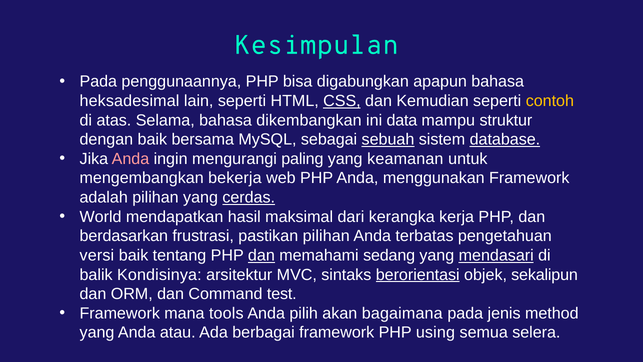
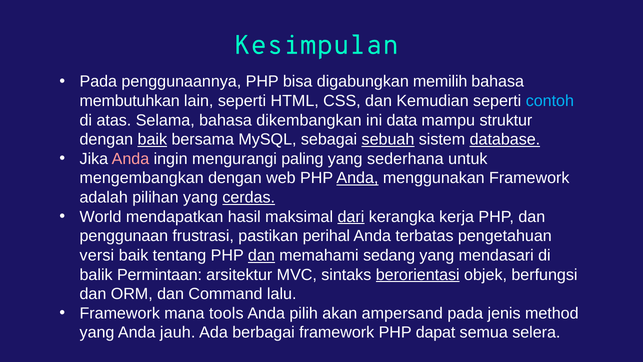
apapun: apapun -> memilih
heksadesimal: heksadesimal -> membutuhkan
CSS underline: present -> none
contoh colour: yellow -> light blue
baik at (152, 139) underline: none -> present
keamanan: keamanan -> sederhana
mengembangkan bekerja: bekerja -> dengan
Anda at (357, 178) underline: none -> present
dari underline: none -> present
berdasarkan: berdasarkan -> penggunaan
pastikan pilihan: pilihan -> perihal
mendasari underline: present -> none
Kondisinya: Kondisinya -> Permintaan
sekalipun: sekalipun -> berfungsi
test: test -> lalu
bagaimana: bagaimana -> ampersand
atau: atau -> jauh
using: using -> dapat
